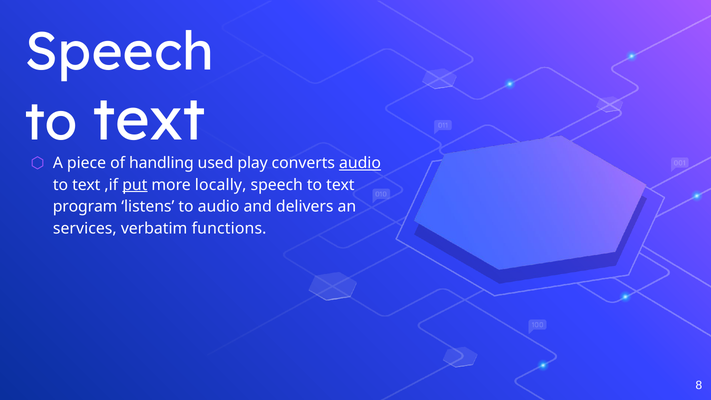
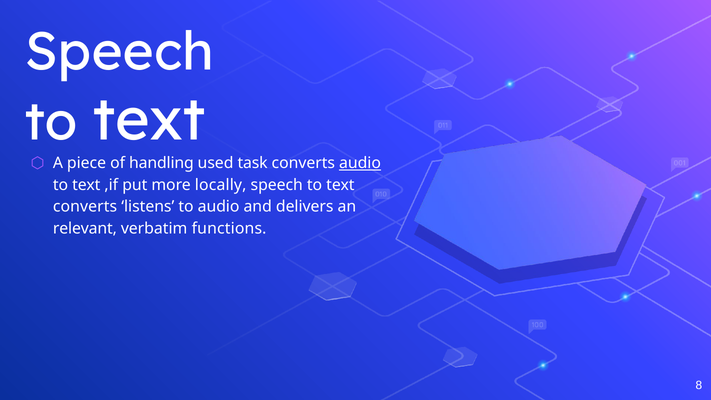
play: play -> task
put underline: present -> none
program at (85, 207): program -> converts
services: services -> relevant
